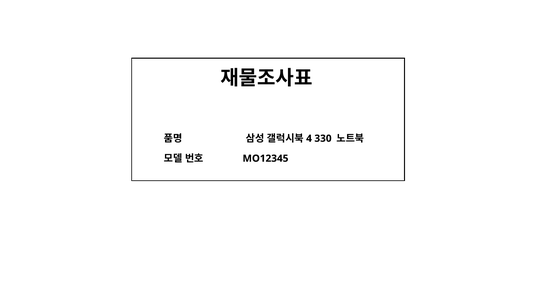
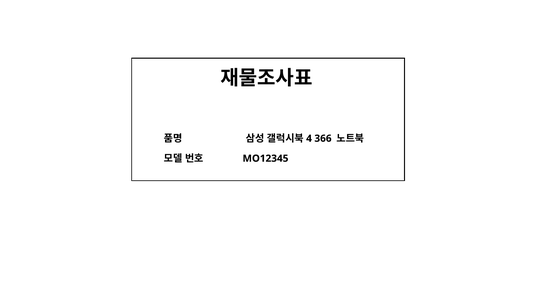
330: 330 -> 366
